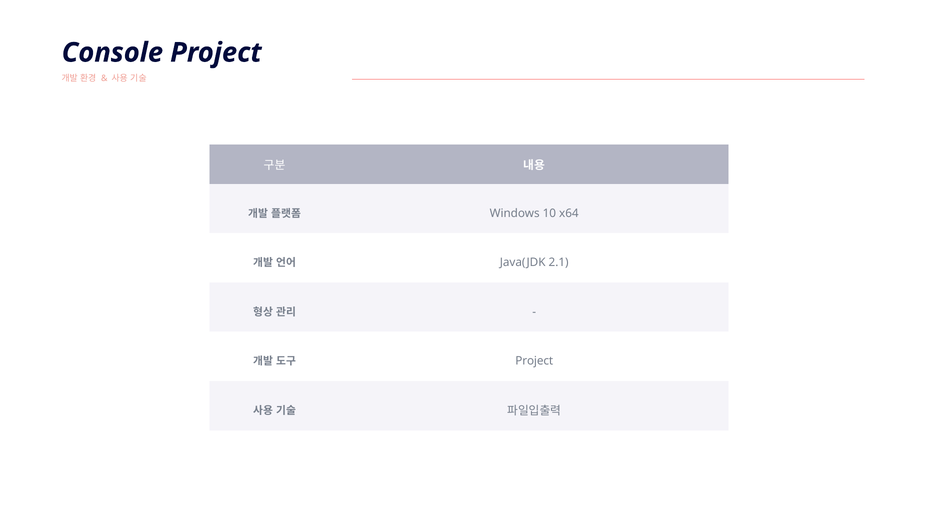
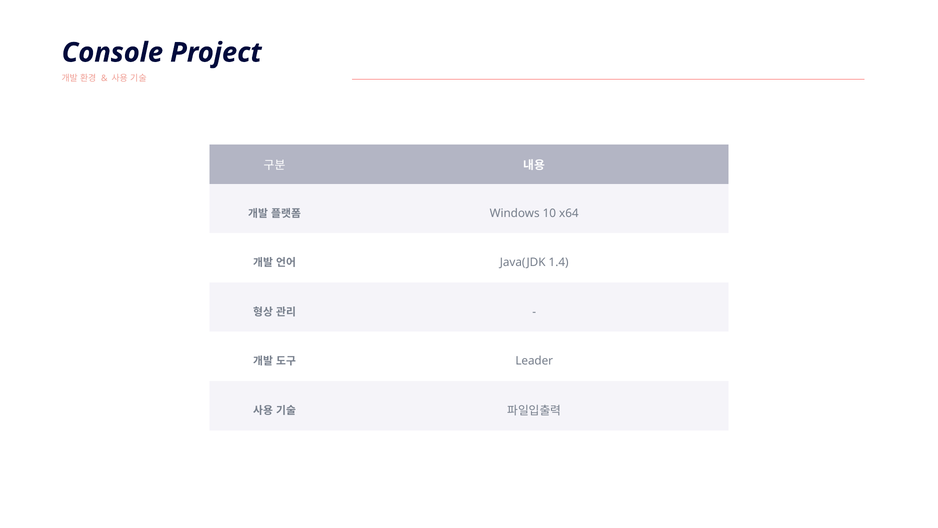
2.1: 2.1 -> 1.4
Project at (534, 361): Project -> Leader
